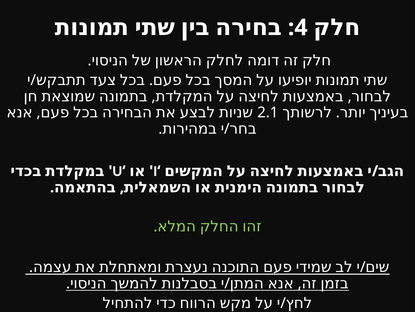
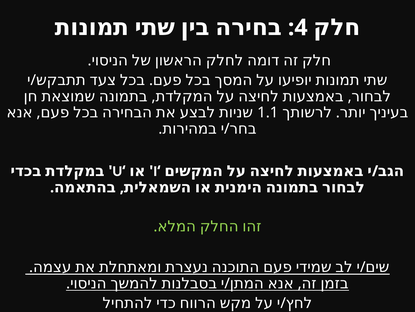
2.1: 2.1 -> 1.1
